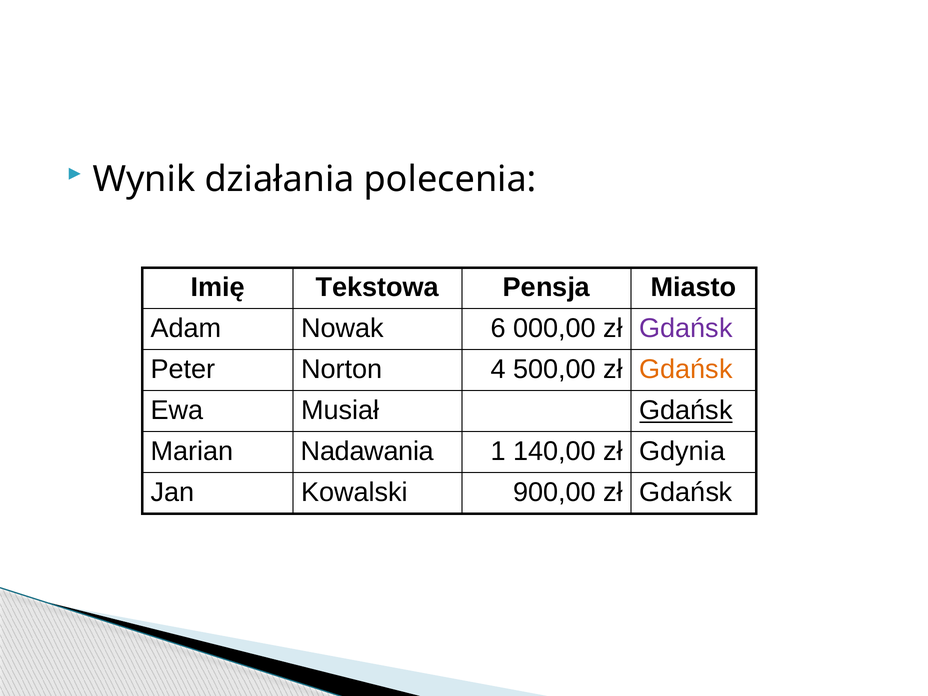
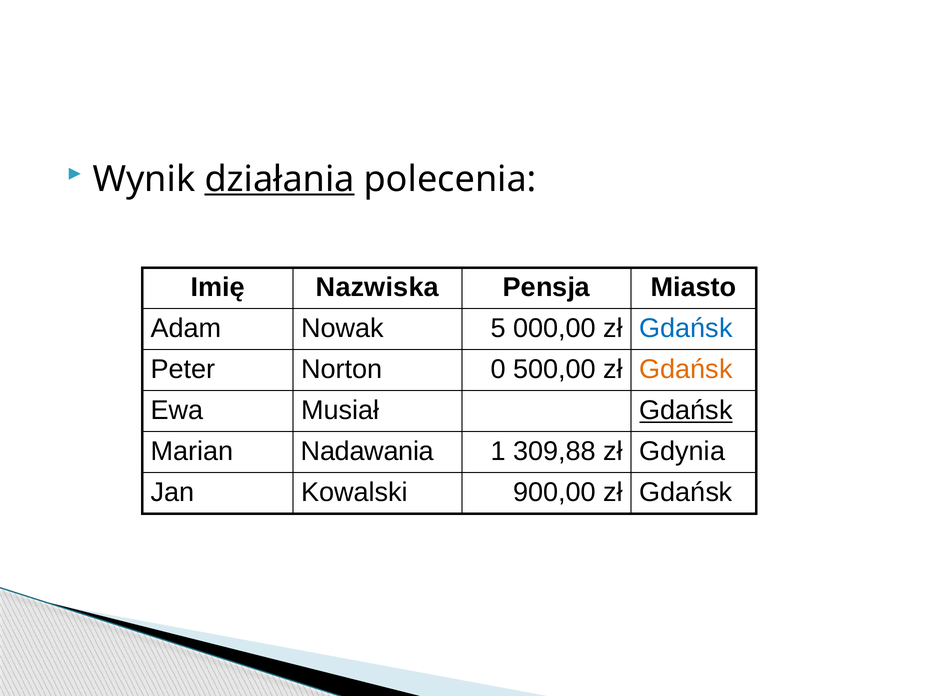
działania underline: none -> present
Tekstowa: Tekstowa -> Nazwiska
6: 6 -> 5
Gdańsk at (686, 329) colour: purple -> blue
4: 4 -> 0
140,00: 140,00 -> 309,88
